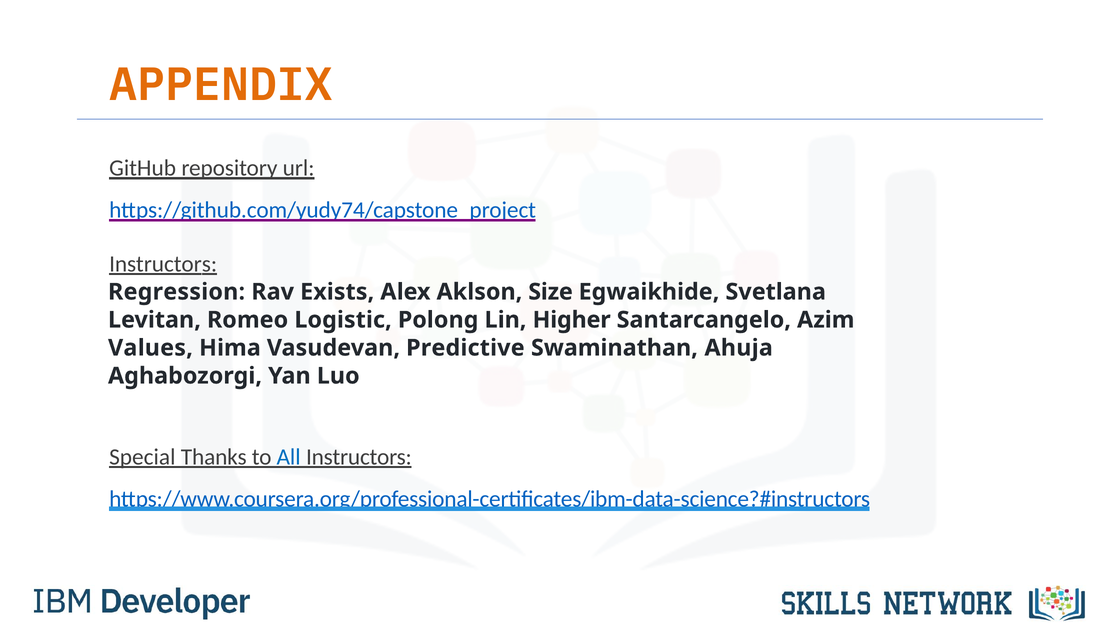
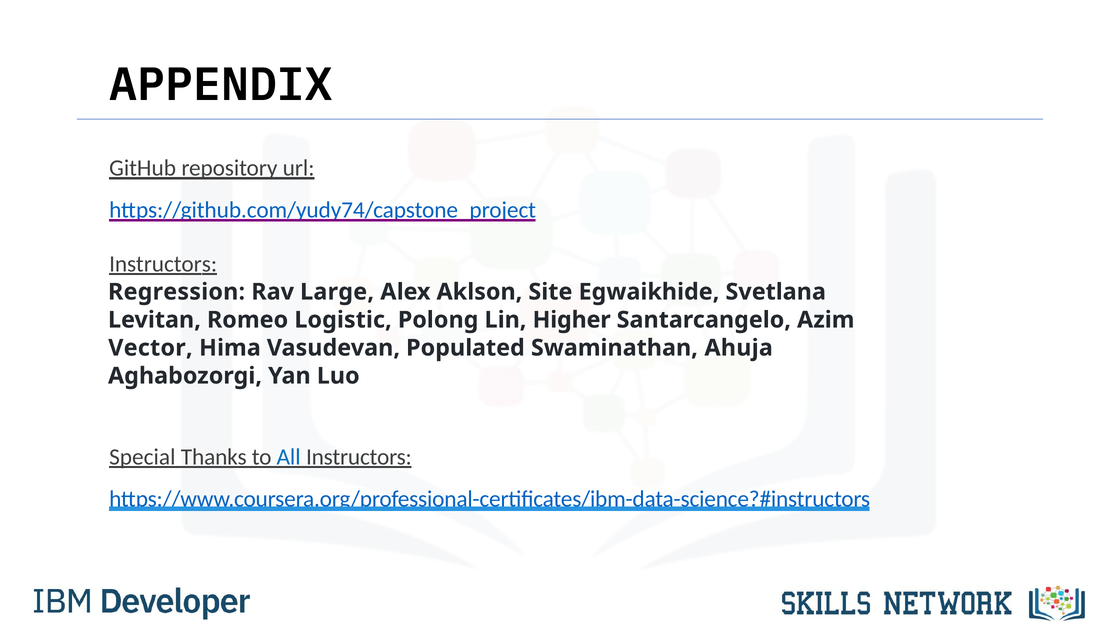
APPENDIX colour: orange -> black
Exists: Exists -> Large
Size: Size -> Site
Values: Values -> Vector
Predictive: Predictive -> Populated
